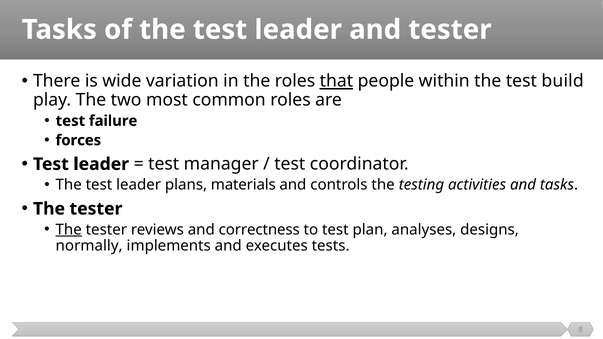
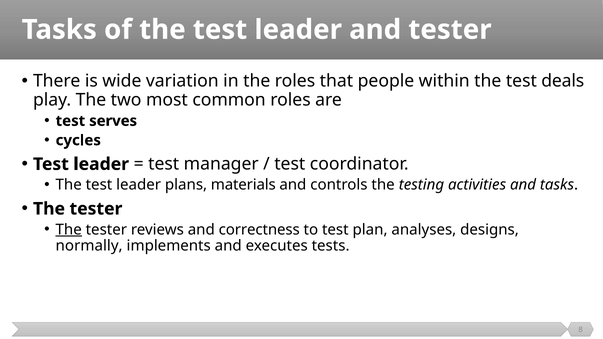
that underline: present -> none
build: build -> deals
failure: failure -> serves
forces: forces -> cycles
